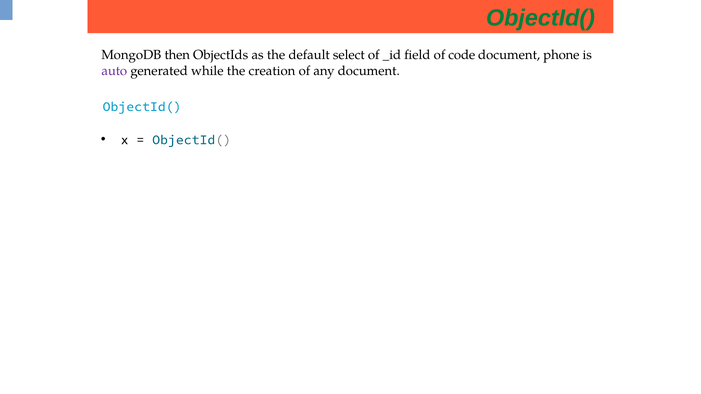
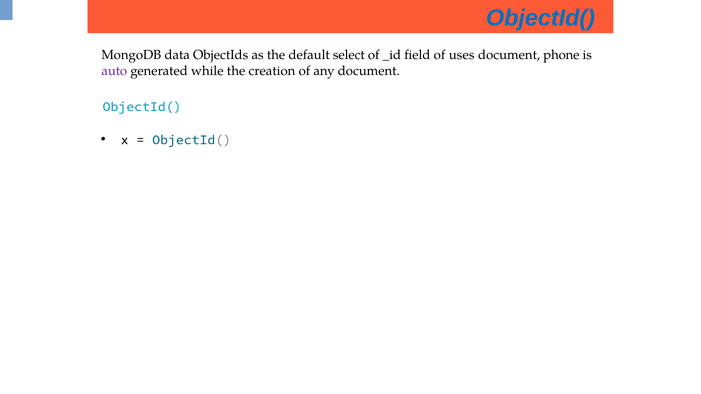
ObjectId( at (541, 18) colour: green -> blue
then: then -> data
code: code -> uses
